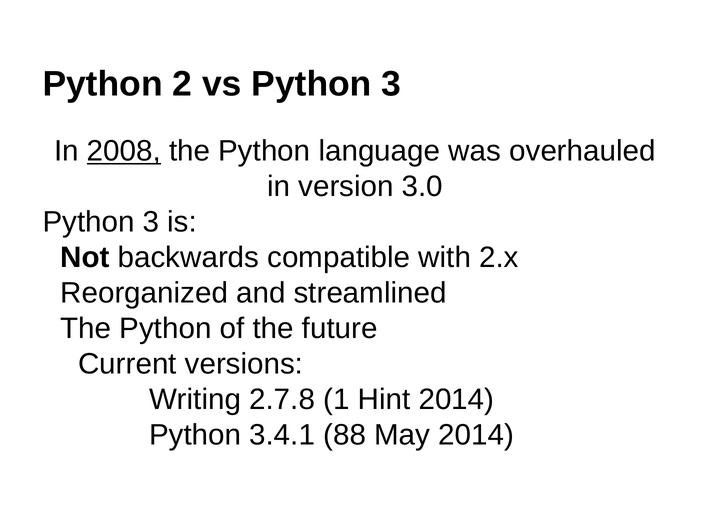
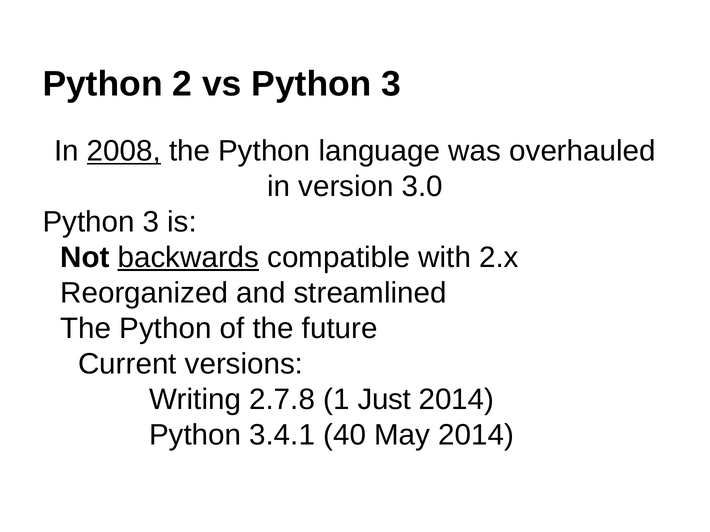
backwards underline: none -> present
Hint: Hint -> Just
88: 88 -> 40
